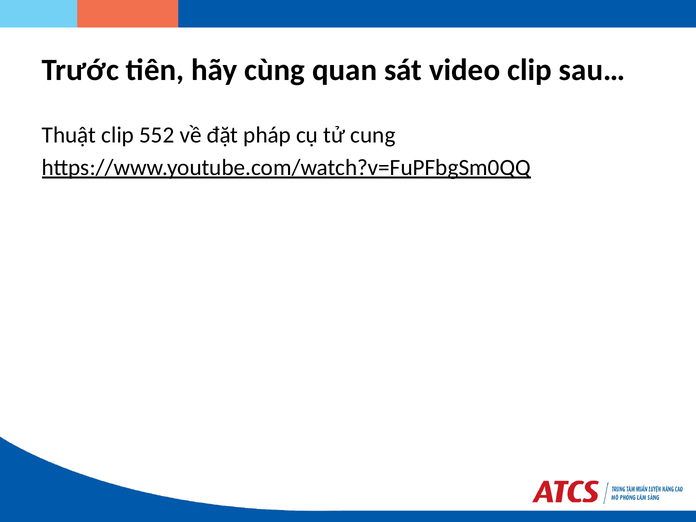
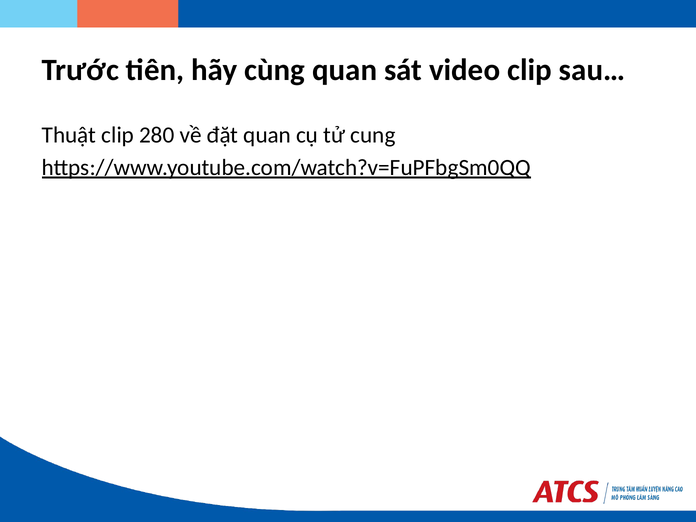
552: 552 -> 280
đặt pháp: pháp -> quan
